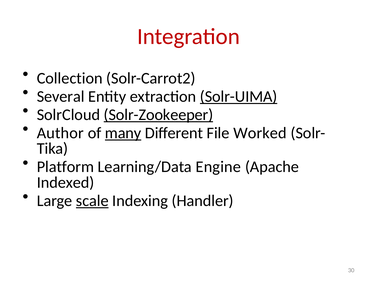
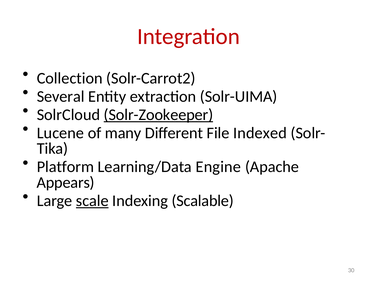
Solr-UIMA underline: present -> none
Author: Author -> Lucene
many underline: present -> none
Worked: Worked -> Indexed
Indexed: Indexed -> Appears
Handler: Handler -> Scalable
